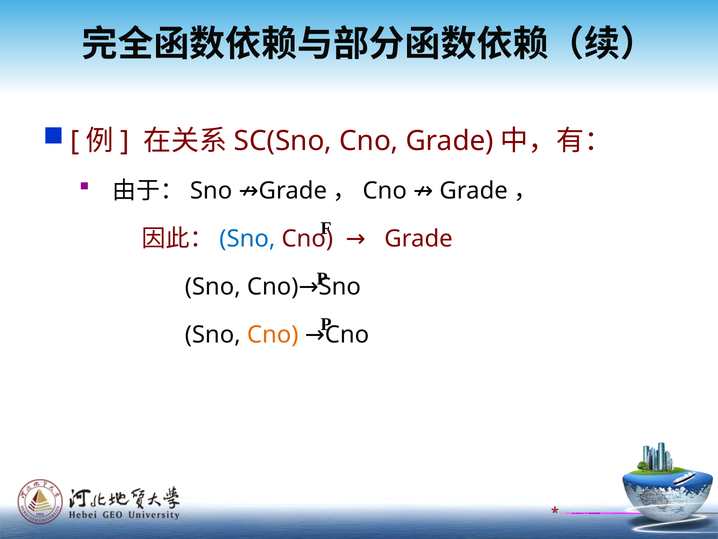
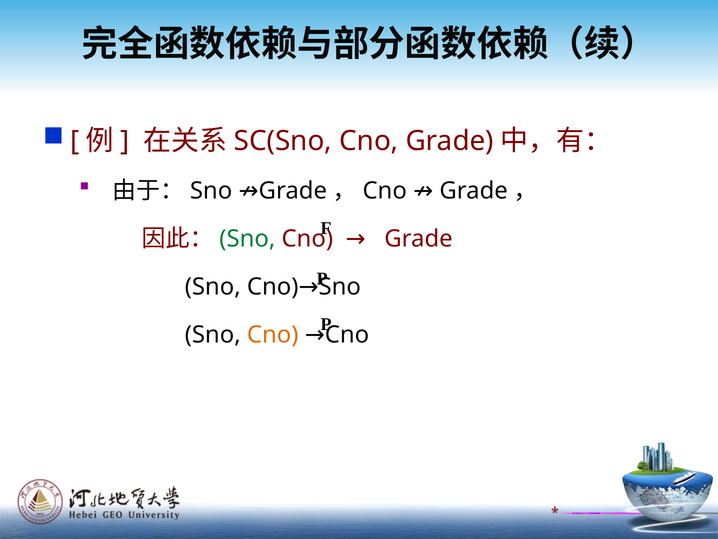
Sno at (247, 239) colour: blue -> green
